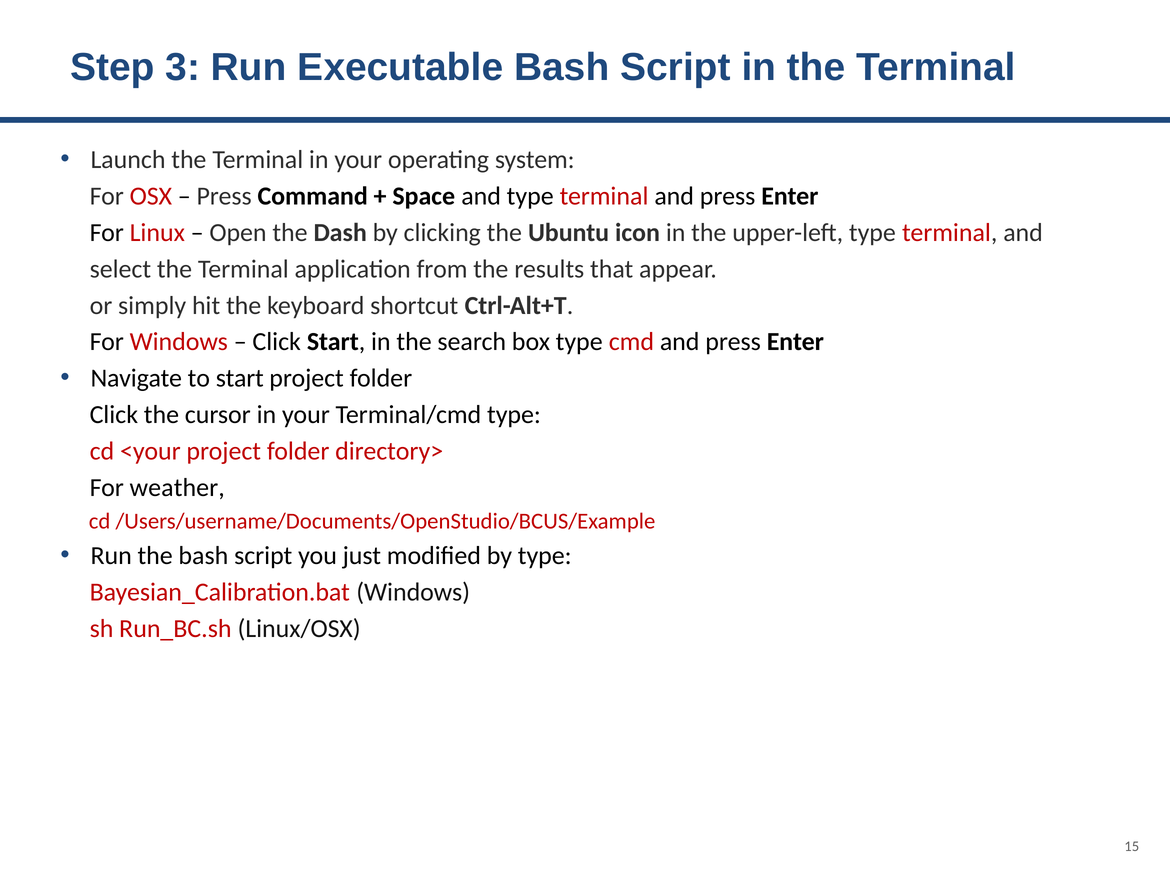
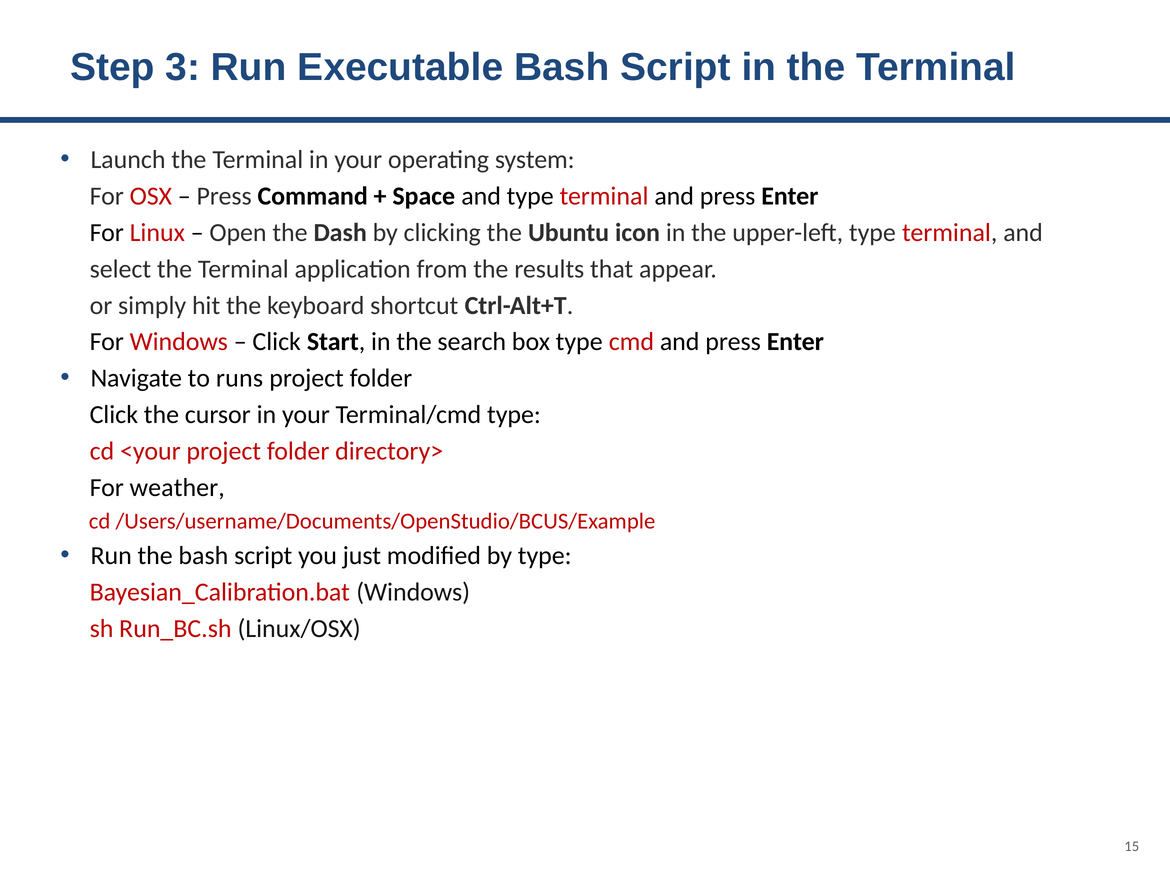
to start: start -> runs
